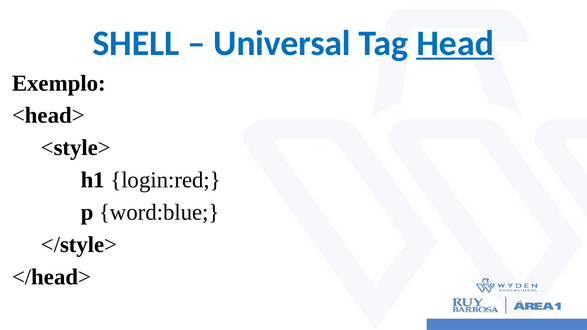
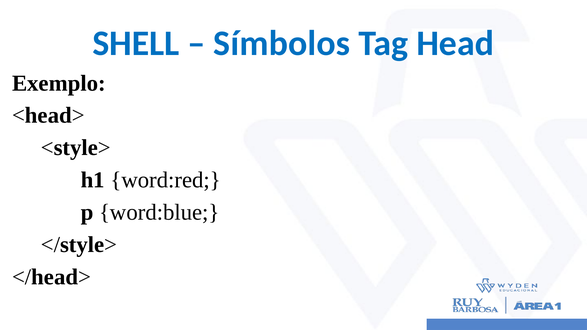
Universal: Universal -> Símbolos
Head underline: present -> none
login:red: login:red -> word:red
